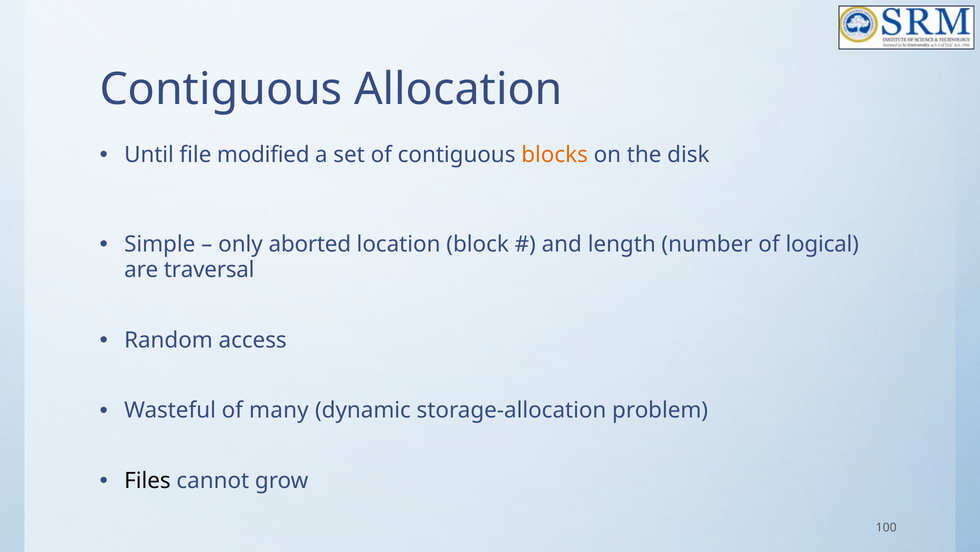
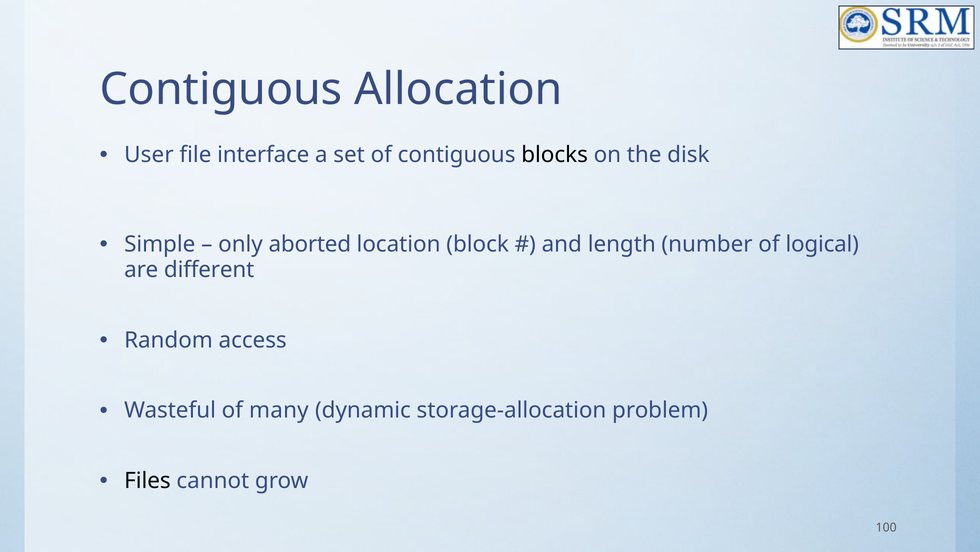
Until: Until -> User
modified: modified -> interface
blocks colour: orange -> black
traversal: traversal -> different
